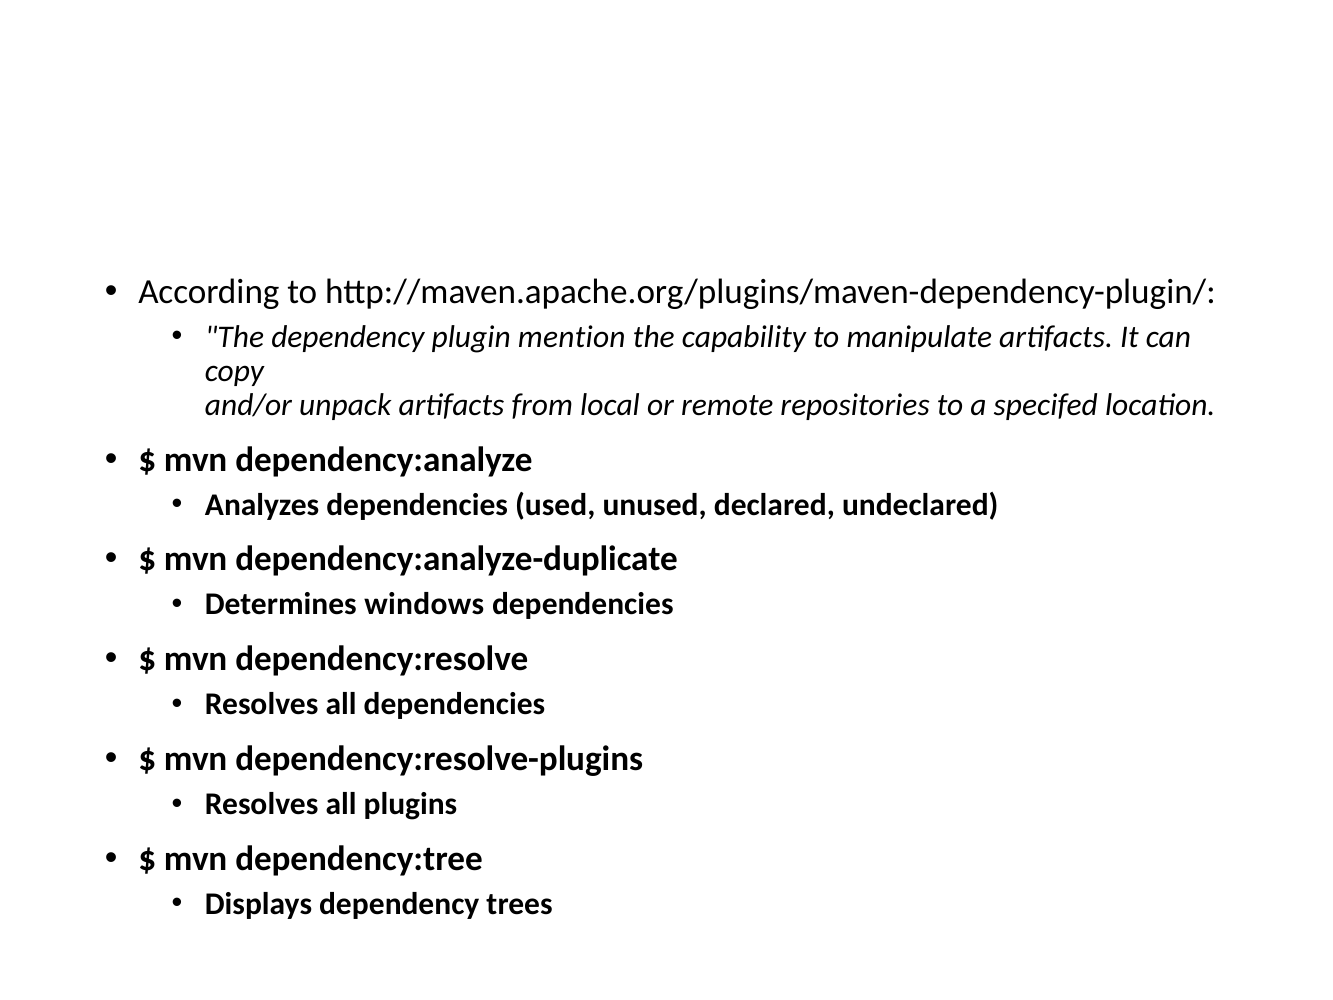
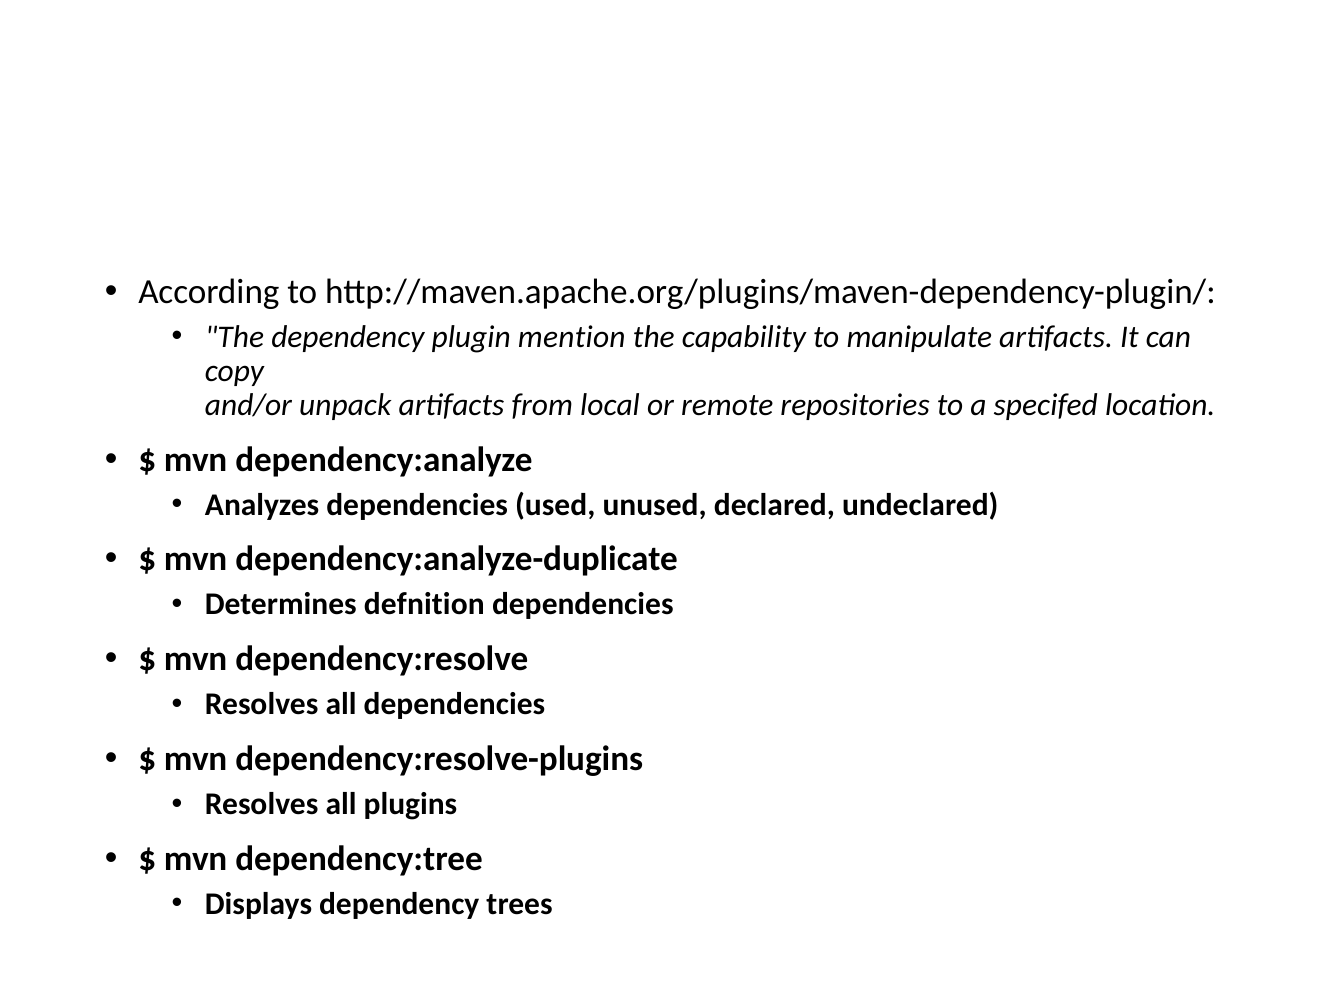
windows: windows -> defnition
